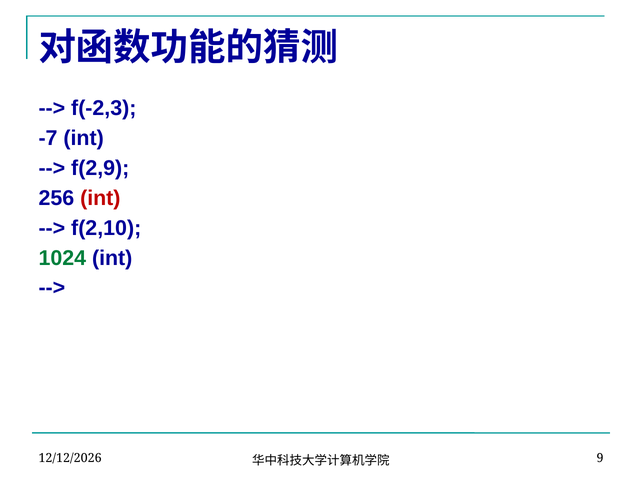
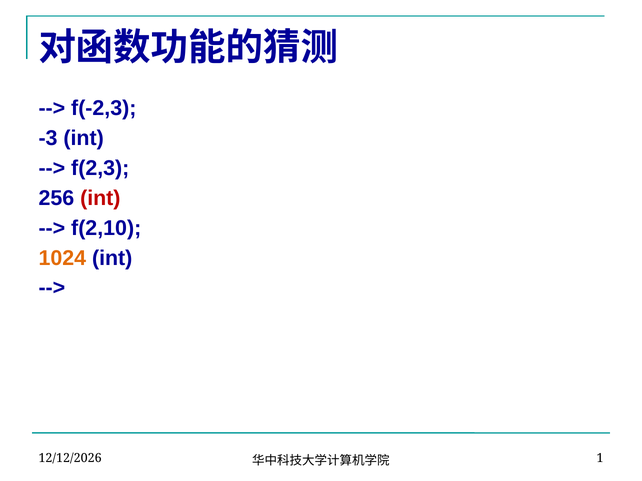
-7: -7 -> -3
f(2,9: f(2,9 -> f(2,3
1024 colour: green -> orange
9: 9 -> 1
